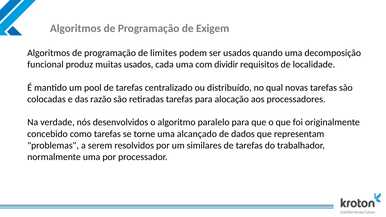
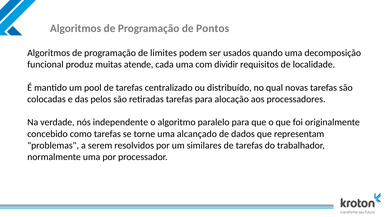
Exigem: Exigem -> Pontos
muitas usados: usados -> atende
razão: razão -> pelos
desenvolvidos: desenvolvidos -> independente
